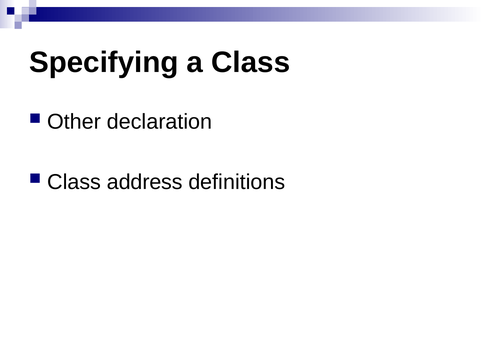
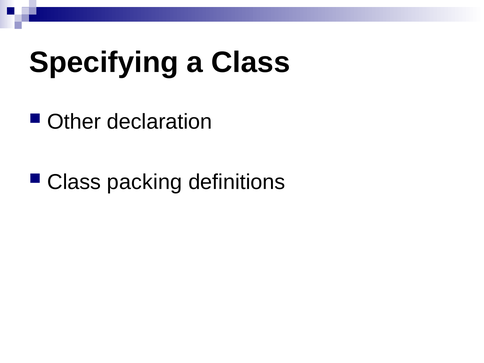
address: address -> packing
